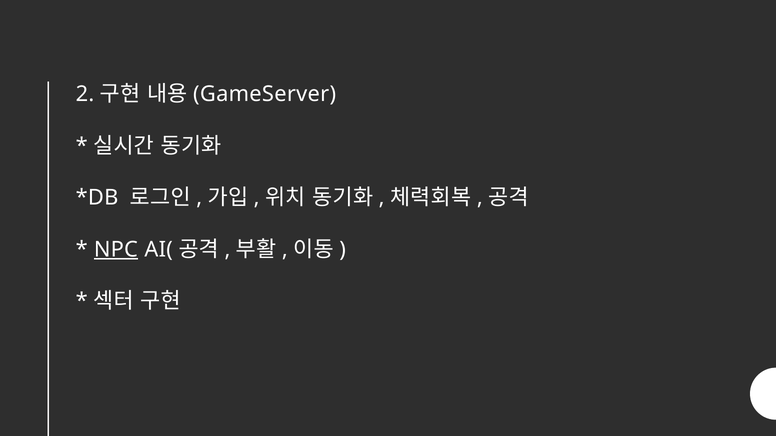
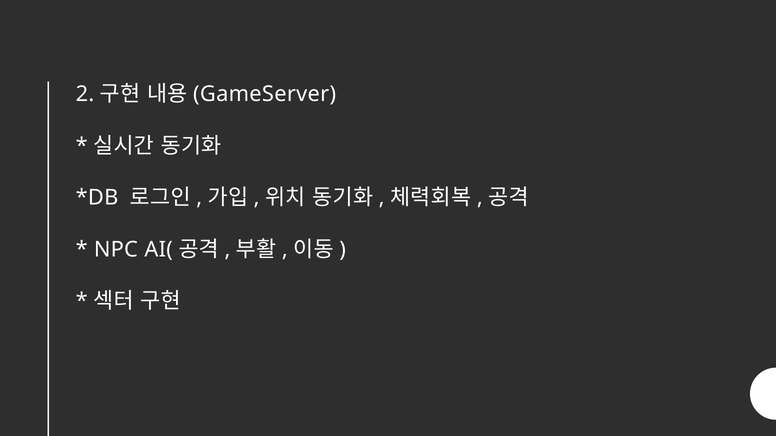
NPC underline: present -> none
